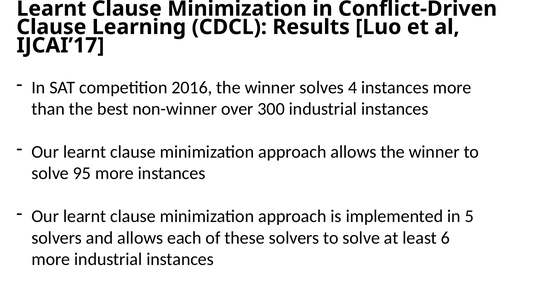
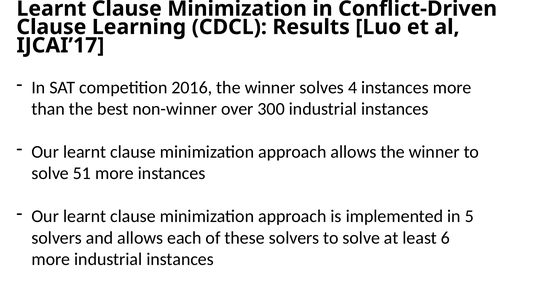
95: 95 -> 51
